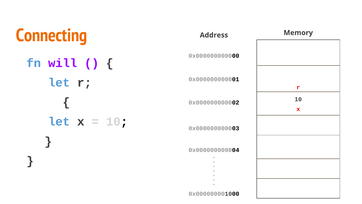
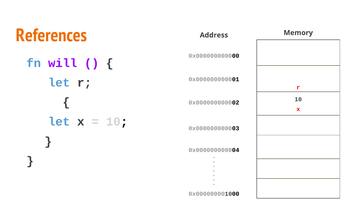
Connecting: Connecting -> References
